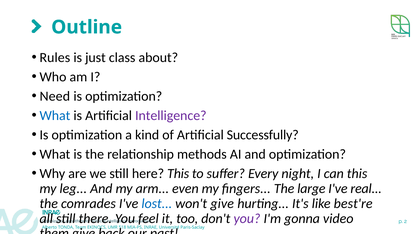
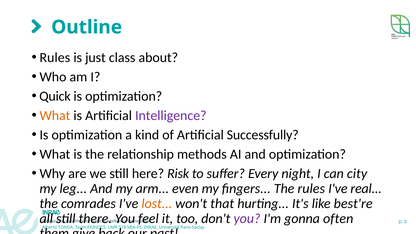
Need: Need -> Quick
What at (55, 116) colour: blue -> orange
here This: This -> Risk
can this: this -> city
The large: large -> rules
lost colour: blue -> orange
won't give: give -> that
video: video -> often
